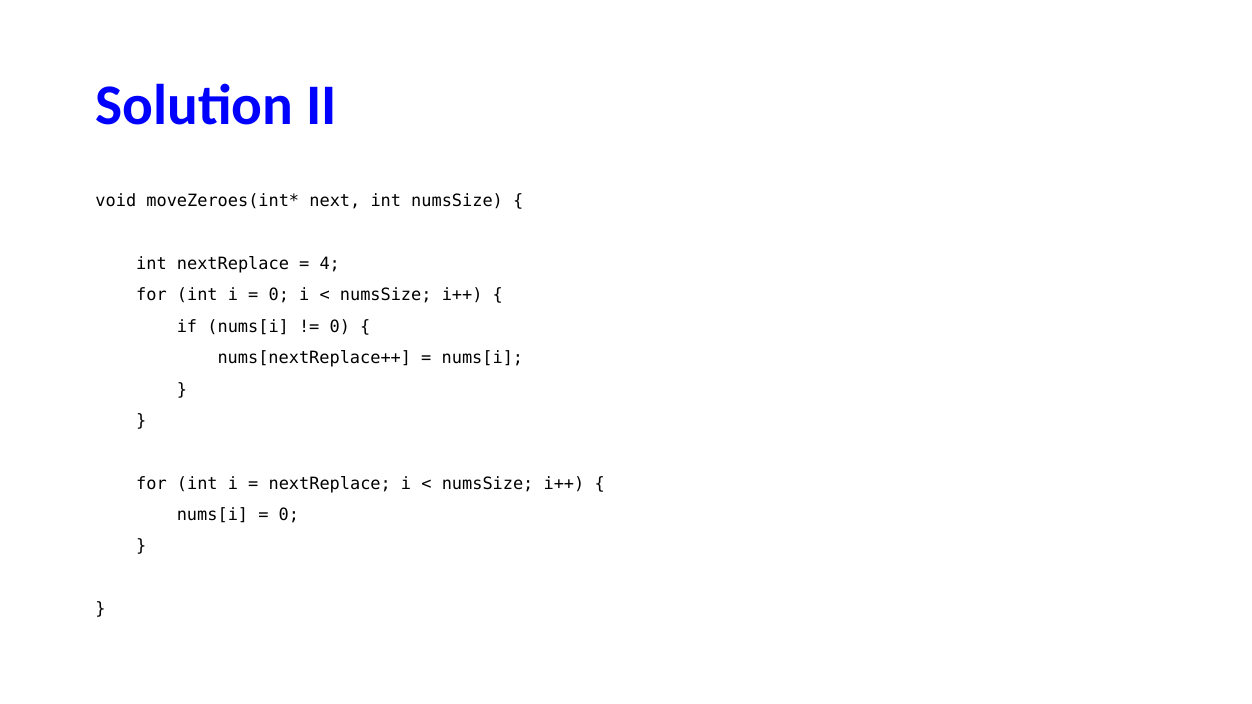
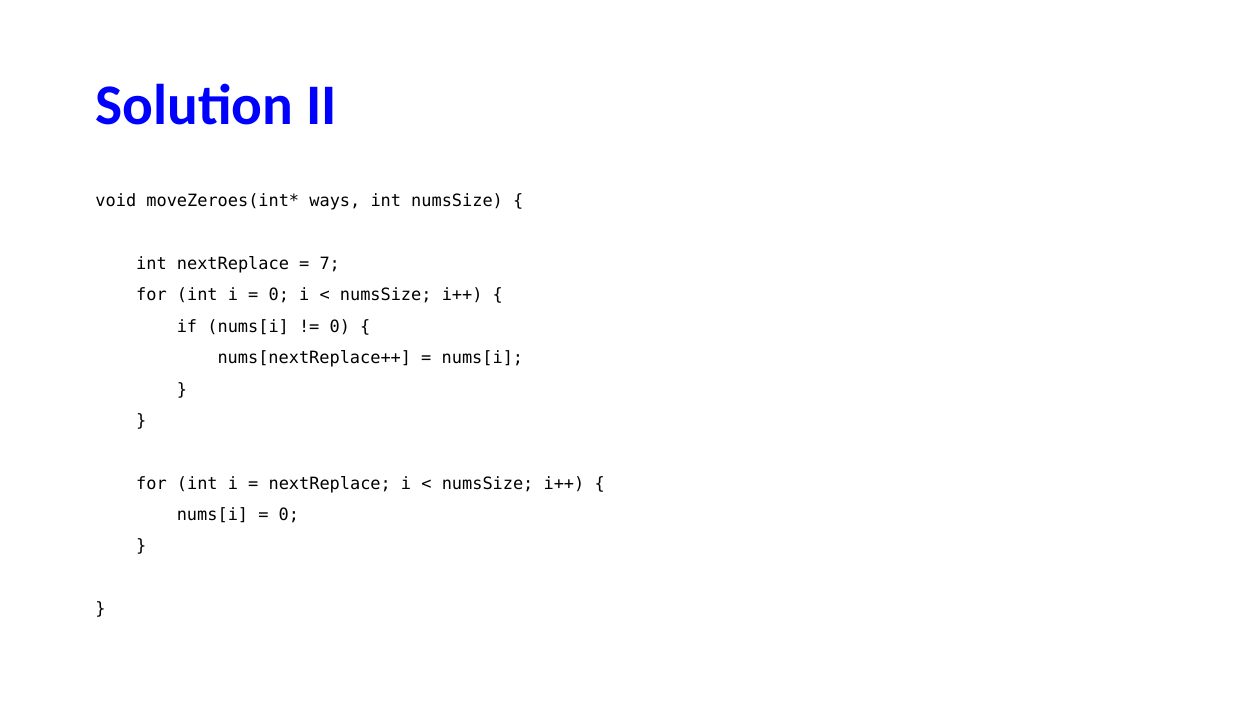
next: next -> ways
4: 4 -> 7
